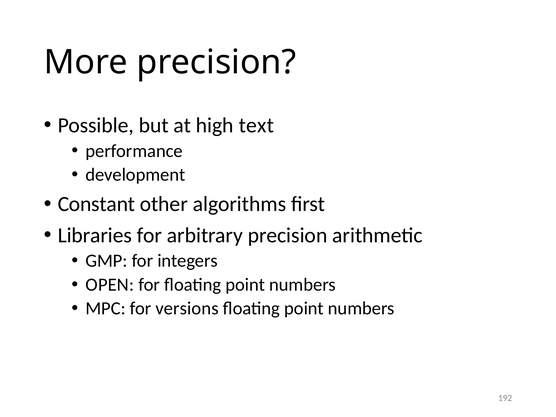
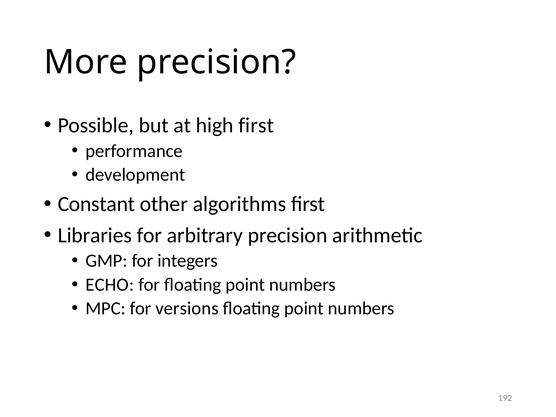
high text: text -> first
OPEN: OPEN -> ECHO
